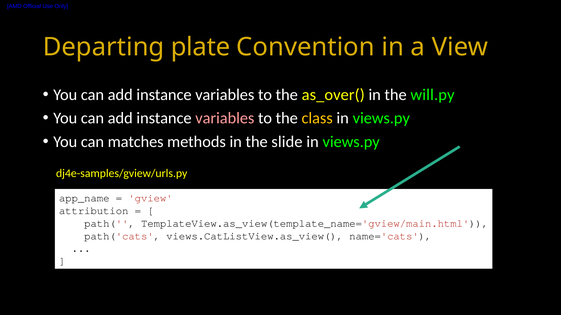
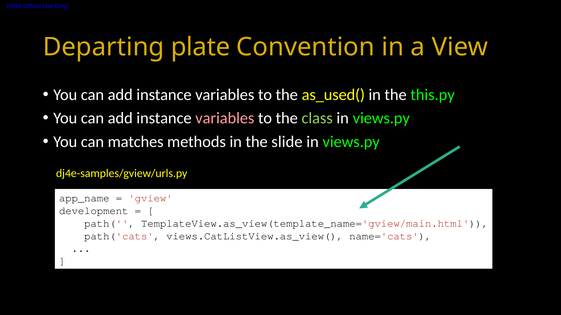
as_over(: as_over( -> as_used(
will.py: will.py -> this.py
class colour: yellow -> light green
attribution: attribution -> development
